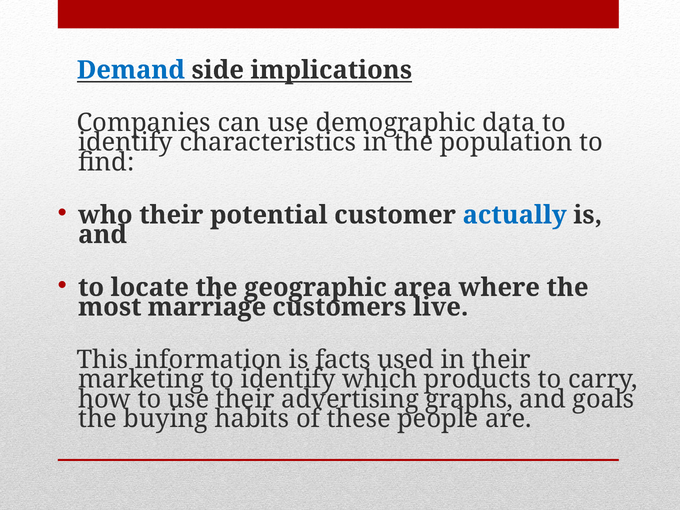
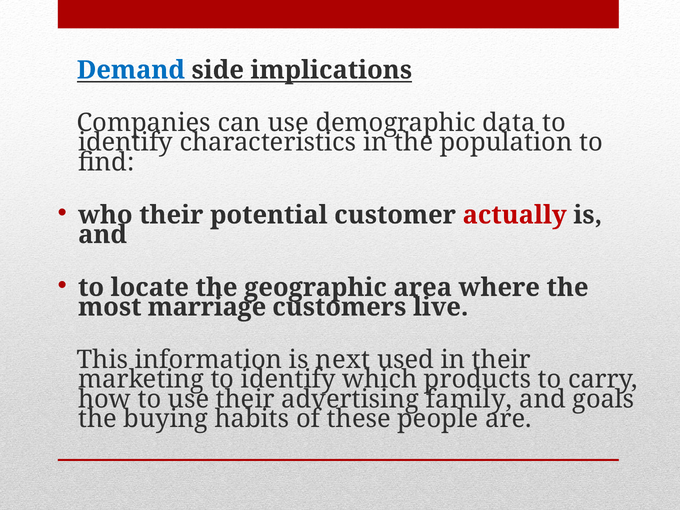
actually colour: blue -> red
facts: facts -> next
graphs: graphs -> family
